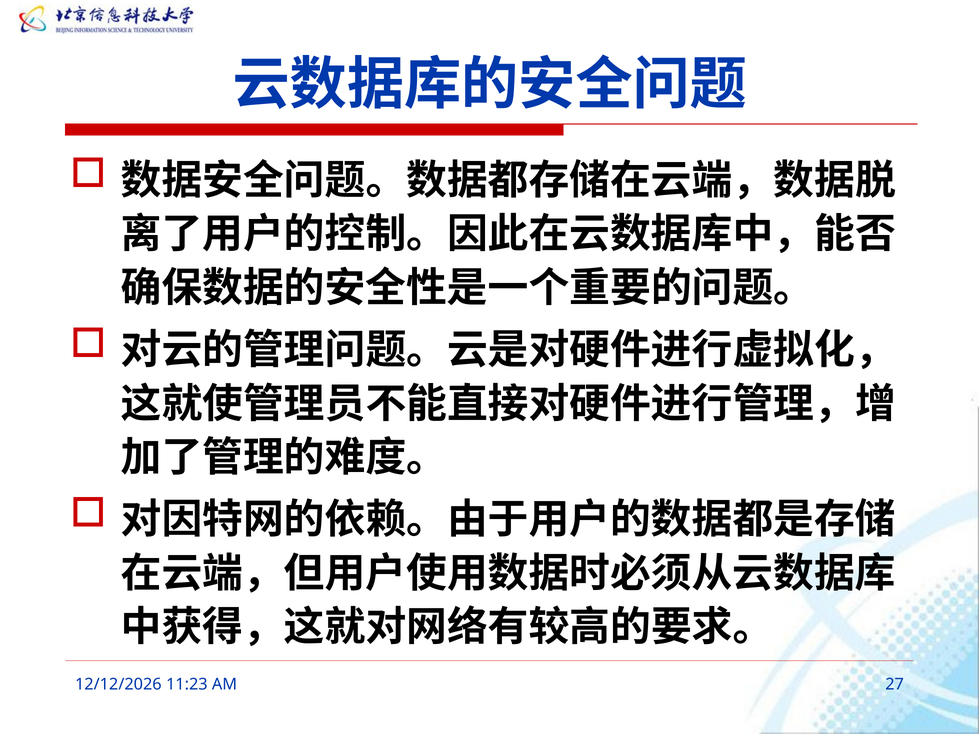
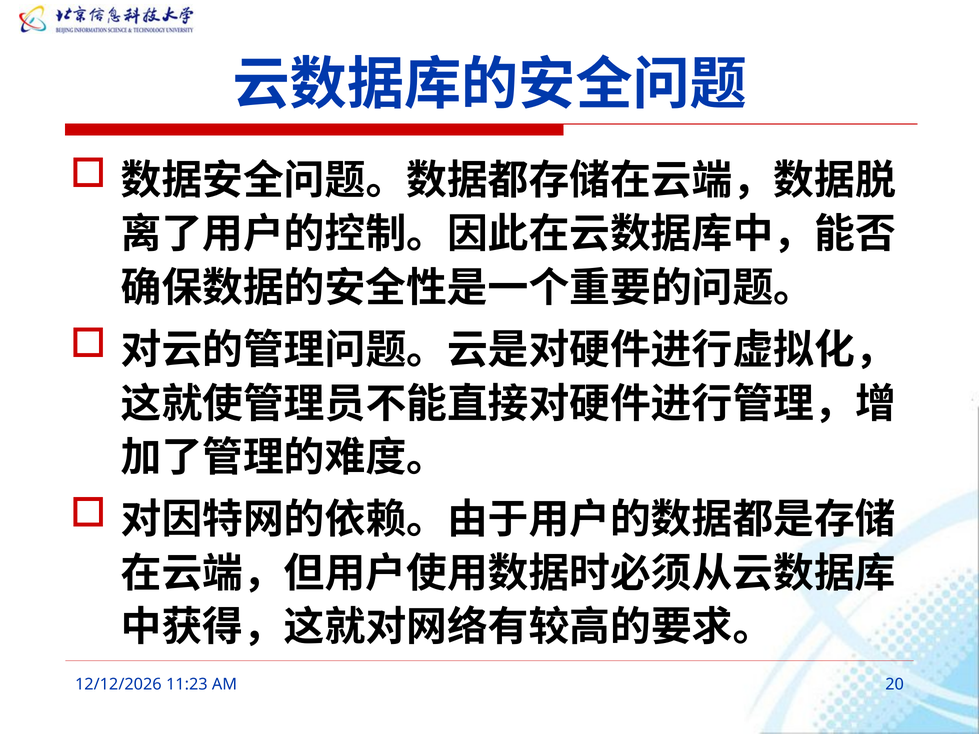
27: 27 -> 20
